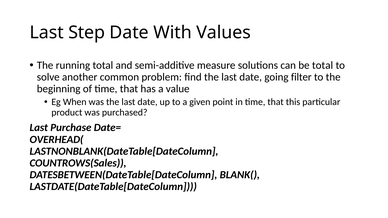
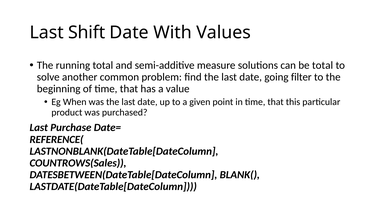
Step: Step -> Shift
OVERHEAD(: OVERHEAD( -> REFERENCE(
